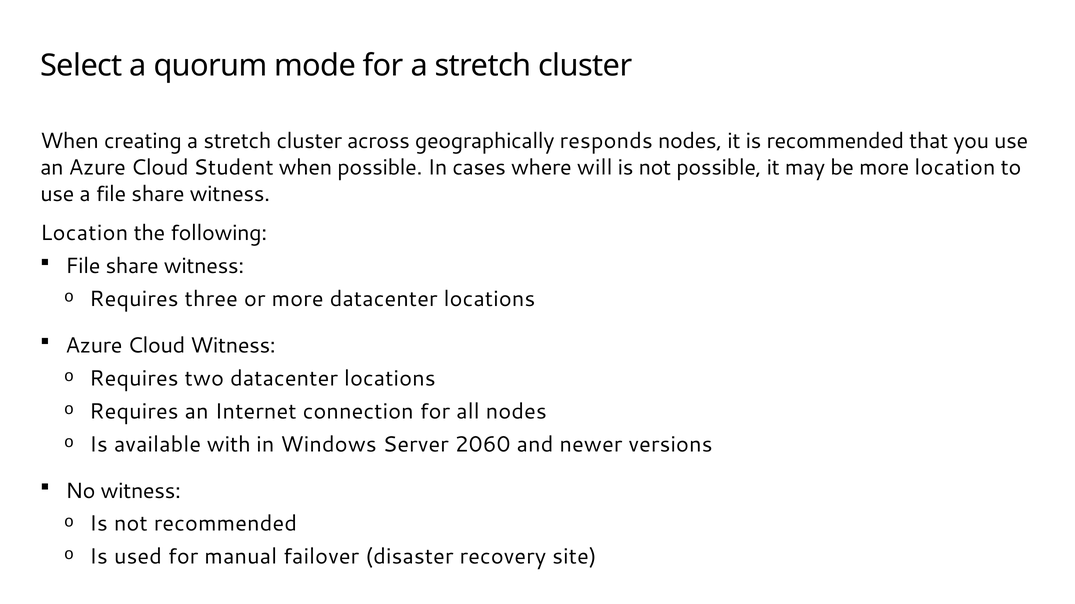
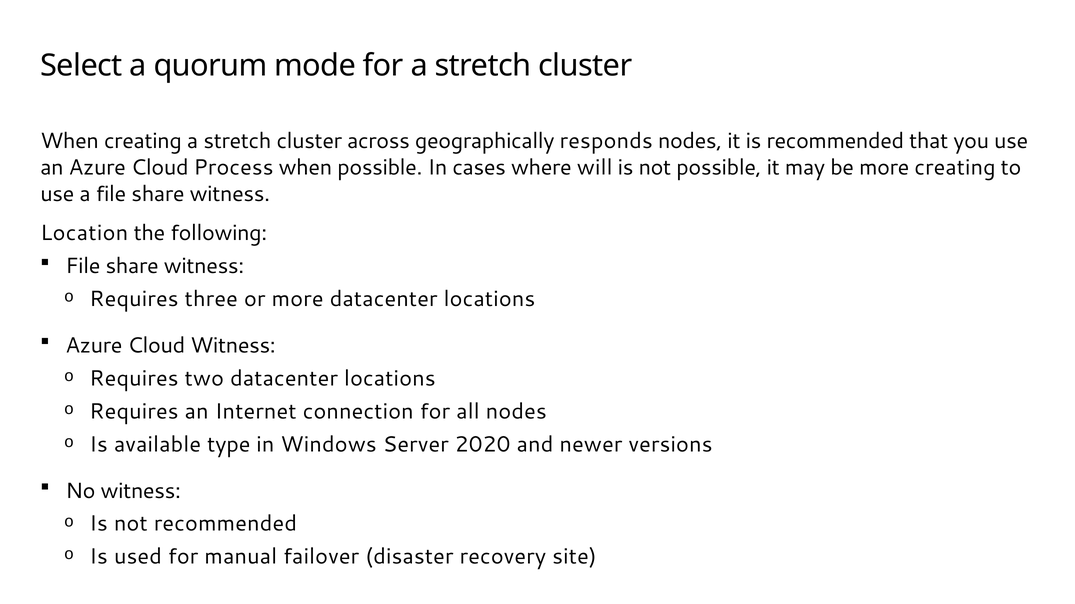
Student: Student -> Process
more location: location -> creating
with: with -> type
2060: 2060 -> 2020
